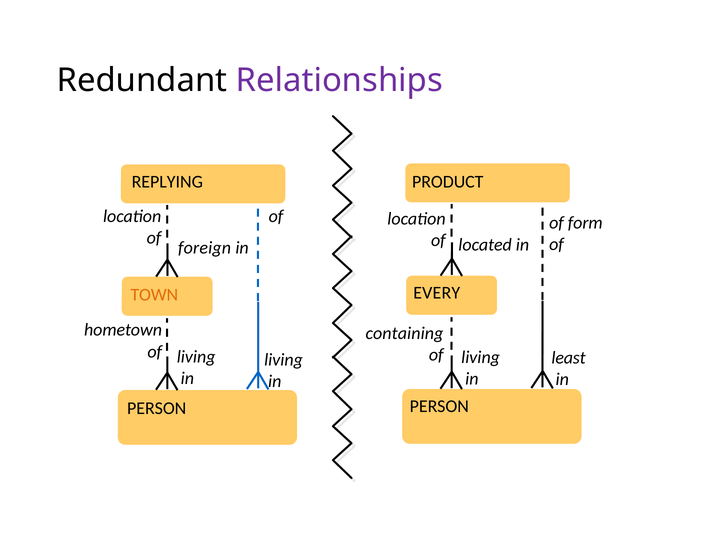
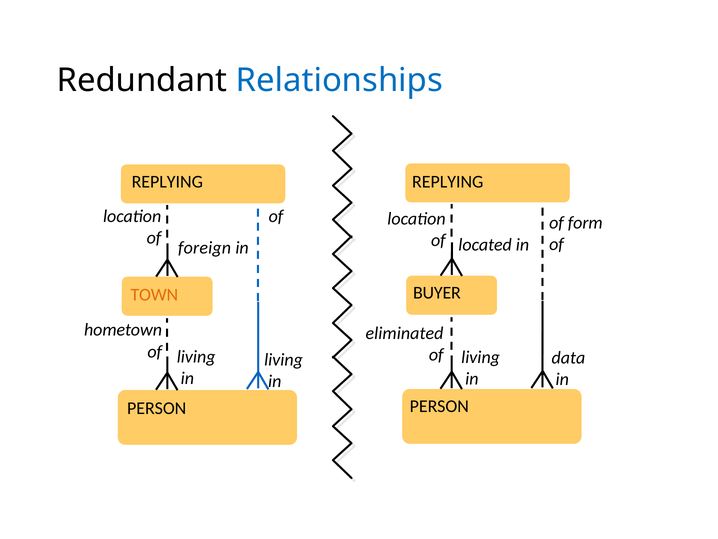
Relationships colour: purple -> blue
PRODUCT at (448, 182): PRODUCT -> REPLYING
EVERY: EVERY -> BUYER
containing: containing -> eliminated
least: least -> data
